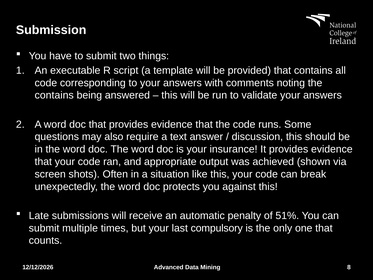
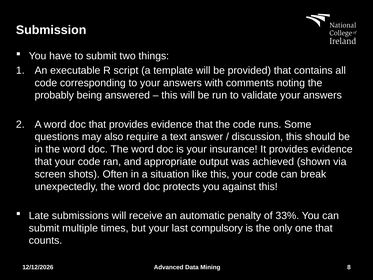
contains at (54, 95): contains -> probably
51%: 51% -> 33%
